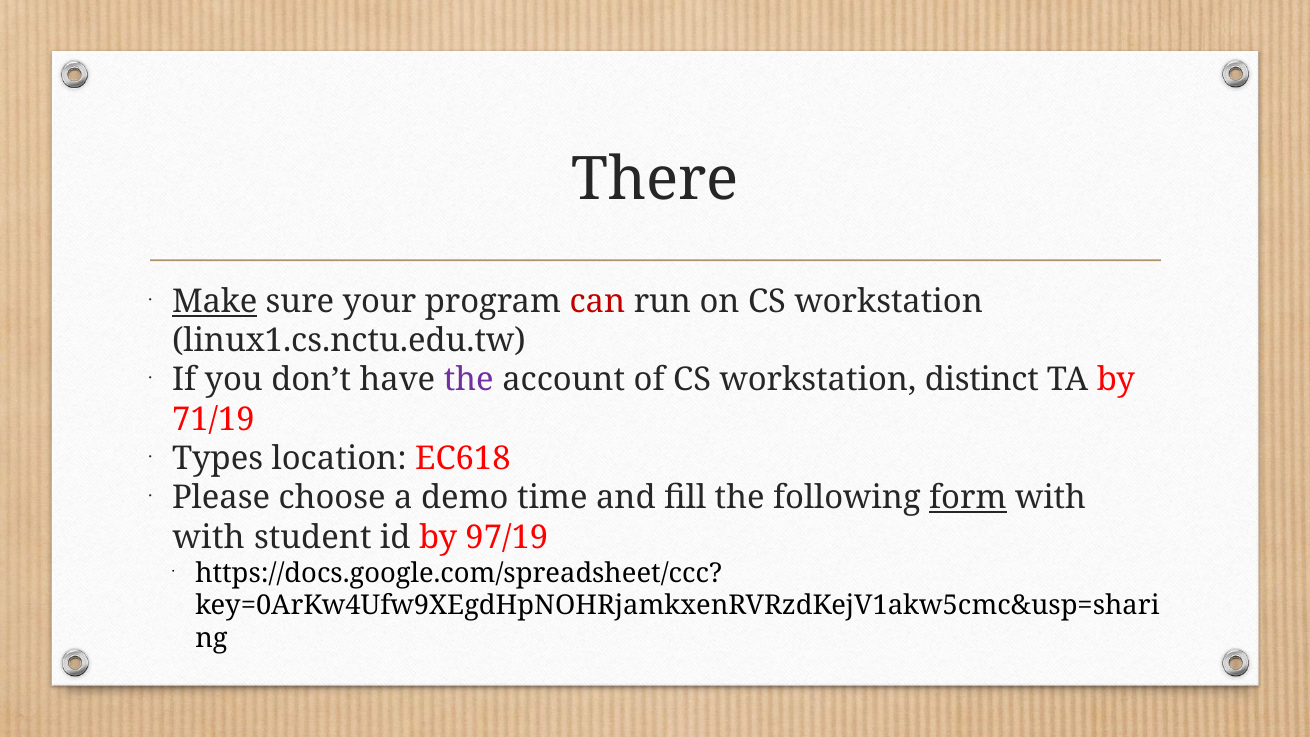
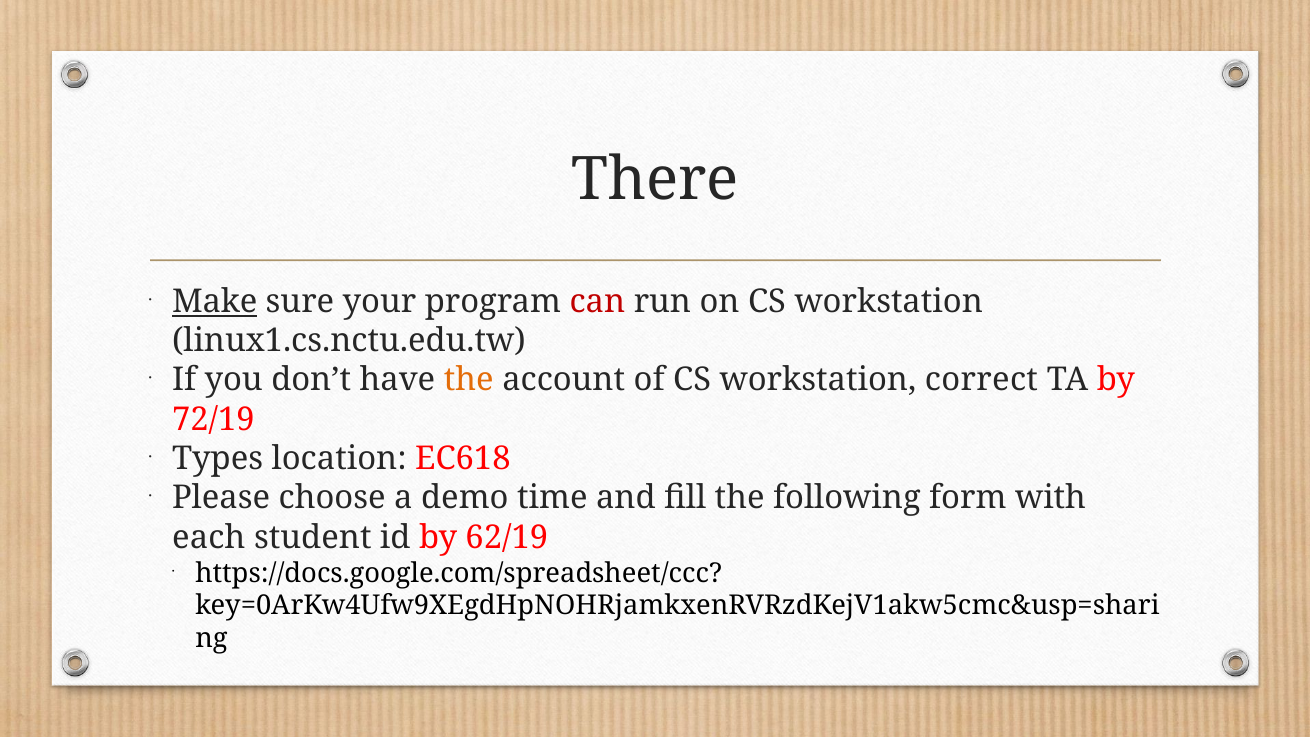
the at (469, 380) colour: purple -> orange
distinct: distinct -> correct
71/19: 71/19 -> 72/19
form underline: present -> none
with at (209, 537): with -> each
97/19: 97/19 -> 62/19
